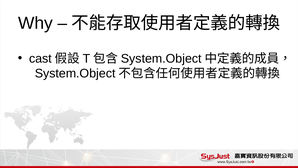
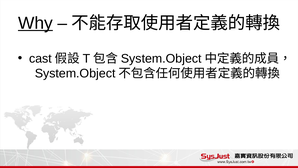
Why underline: none -> present
